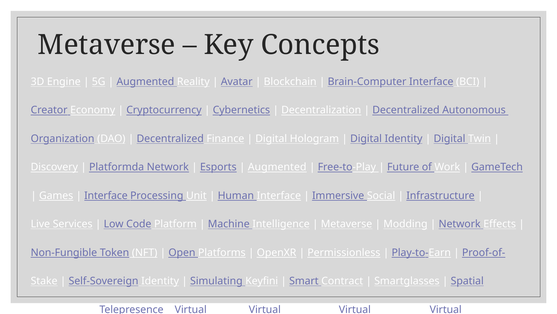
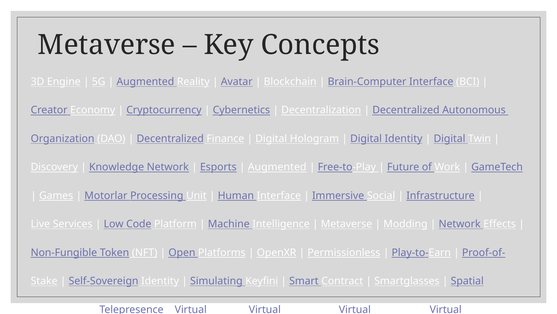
Platformda at (117, 167): Platformda -> Knowledge
Interface at (106, 195): Interface -> Motorlar
